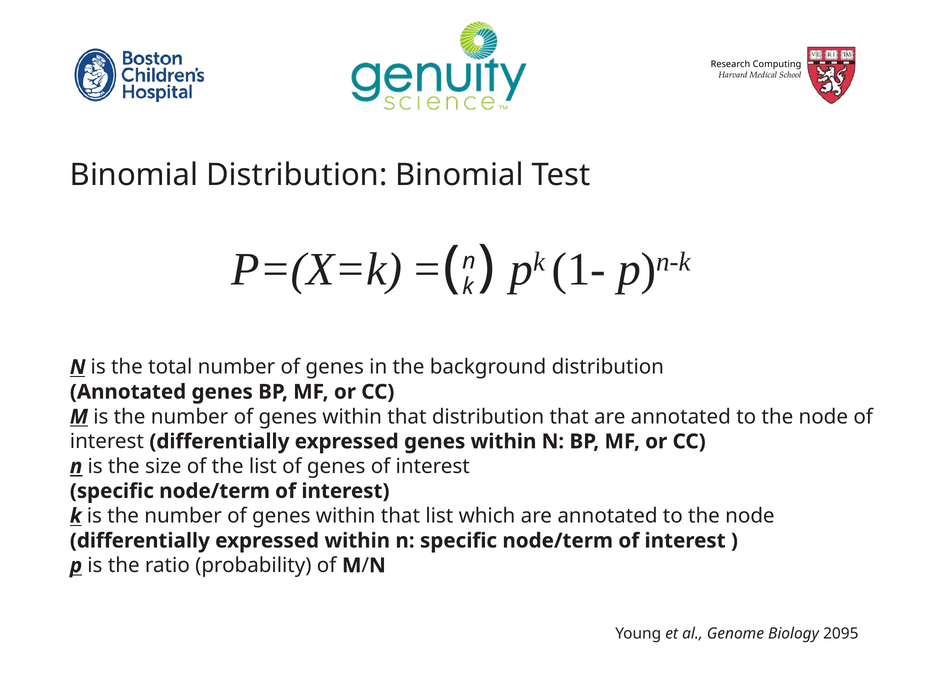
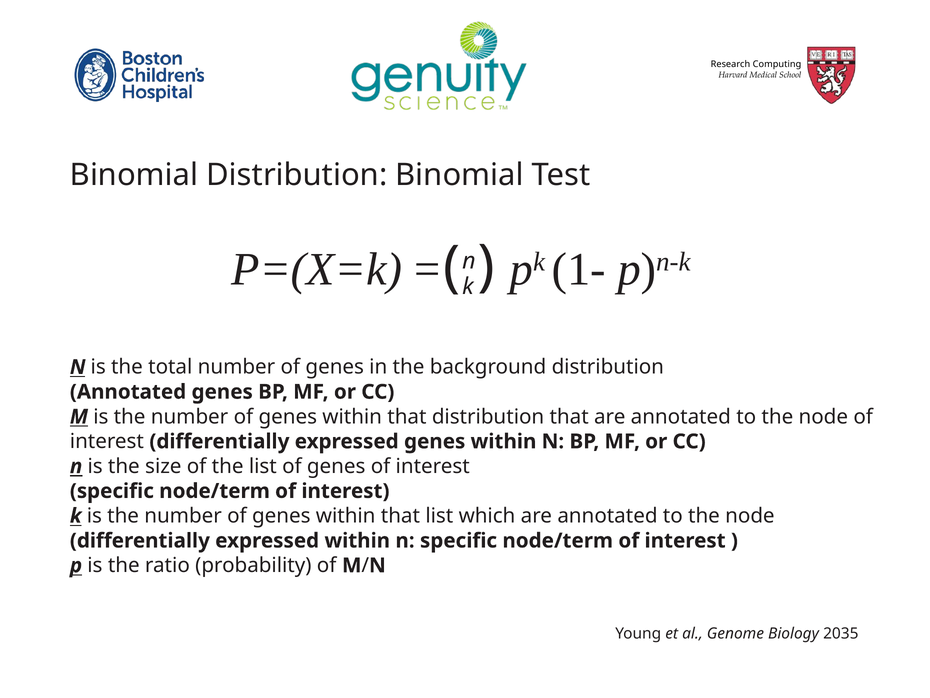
2095: 2095 -> 2035
